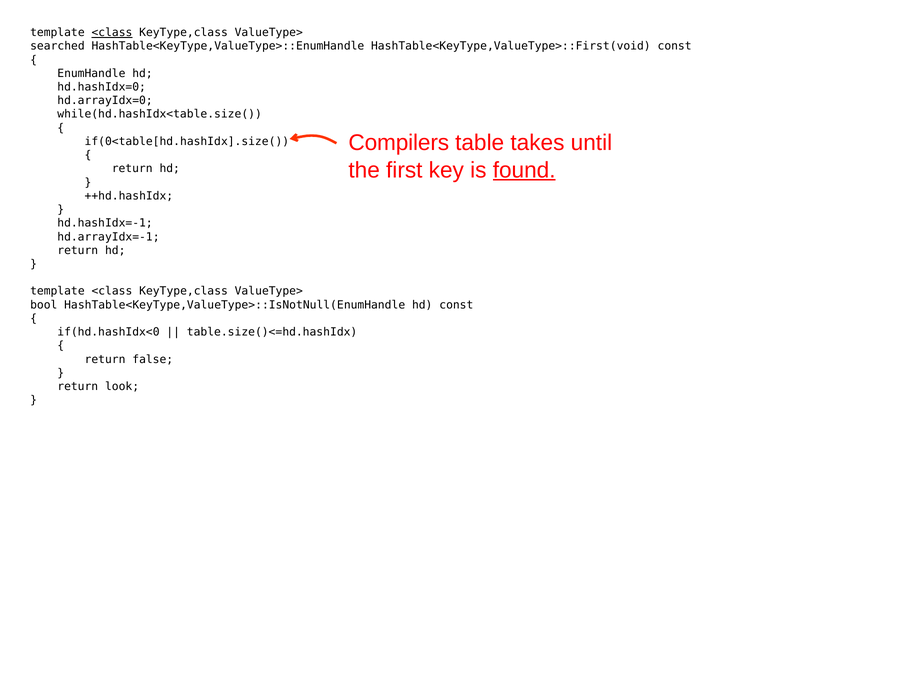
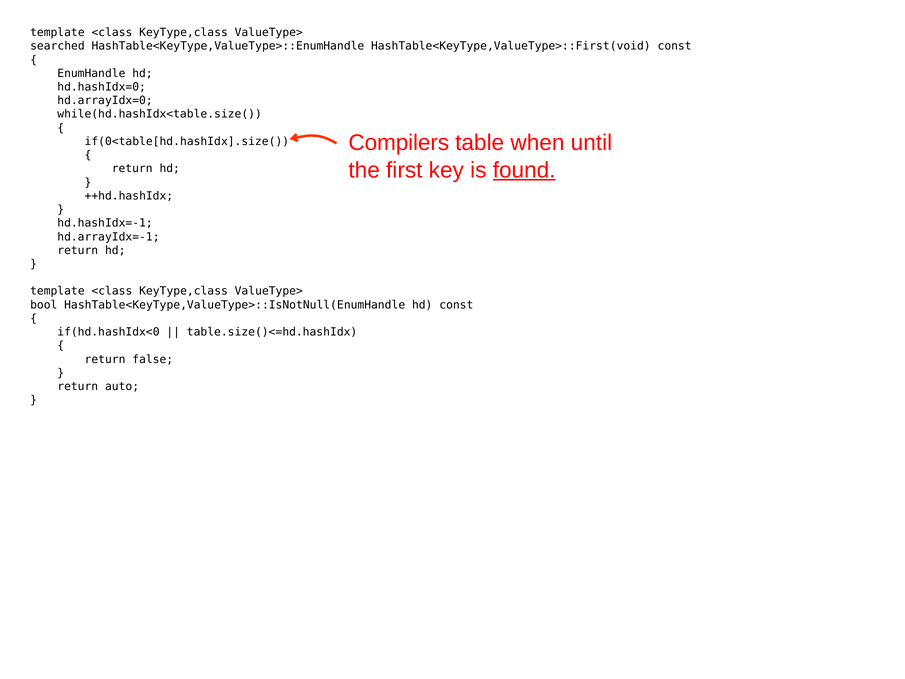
<class at (112, 33) underline: present -> none
takes: takes -> when
look: look -> auto
